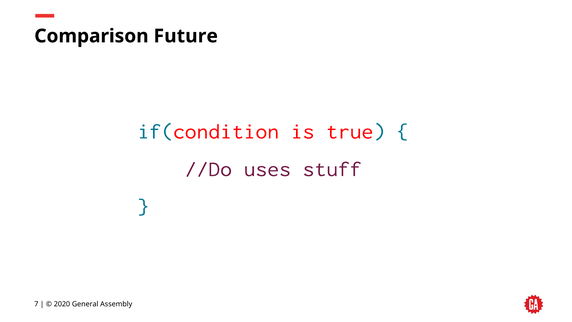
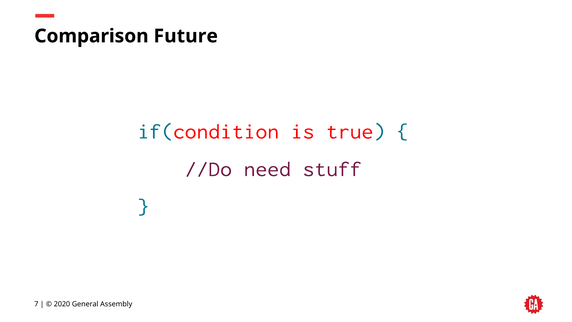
uses: uses -> need
